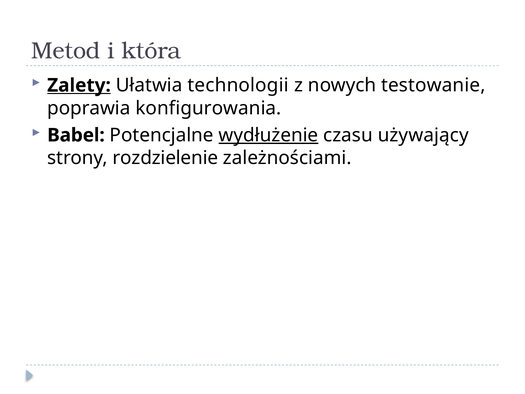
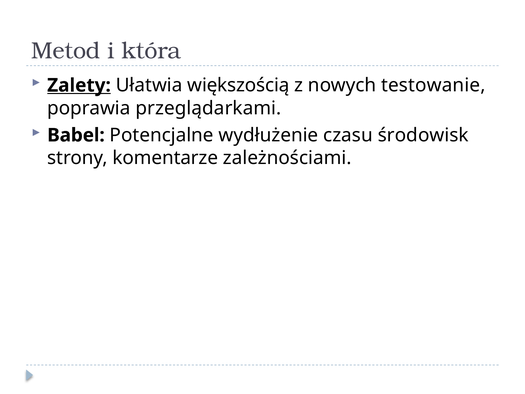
technologii: technologii -> większością
konfigurowania: konfigurowania -> przeglądarkami
wydłużenie underline: present -> none
używający: używający -> środowisk
rozdzielenie: rozdzielenie -> komentarze
